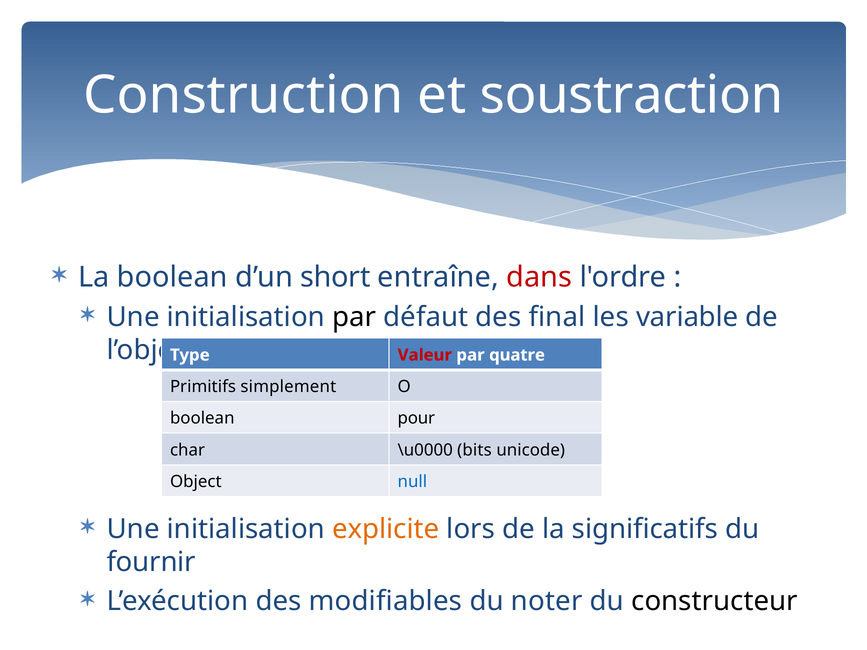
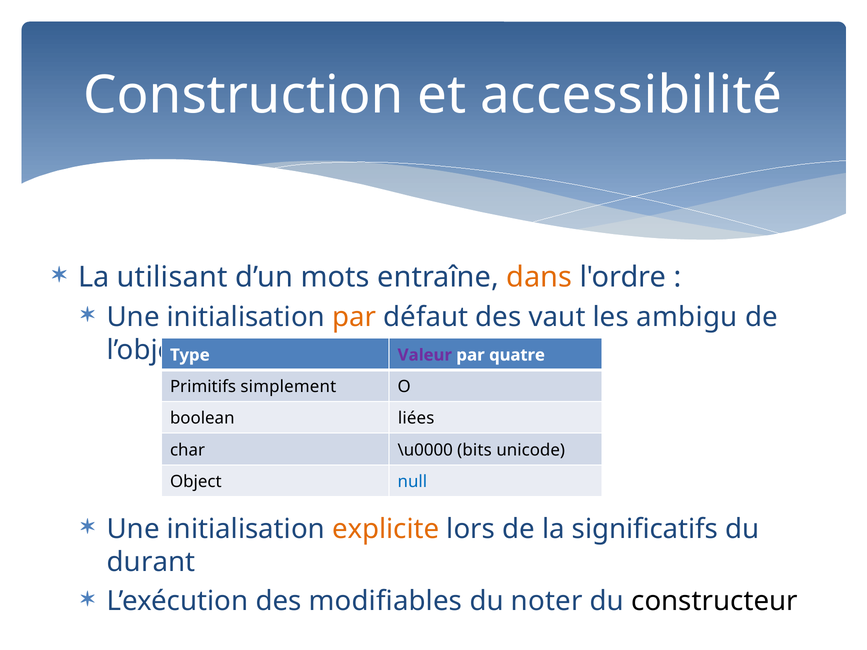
soustraction: soustraction -> accessibilité
La boolean: boolean -> utilisant
short: short -> mots
dans colour: red -> orange
par at (354, 317) colour: black -> orange
final: final -> vaut
variable: variable -> ambigu
Valeur colour: red -> purple
pour: pour -> liées
fournir: fournir -> durant
